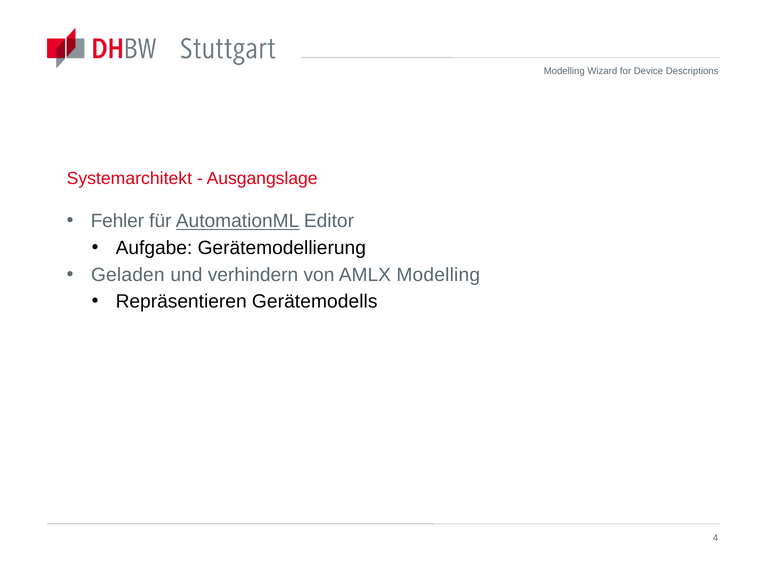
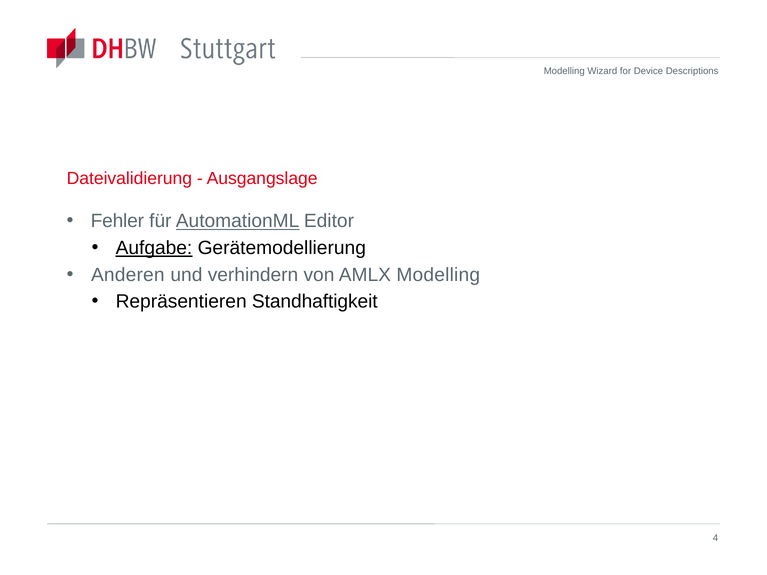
Systemarchitekt: Systemarchitekt -> Dateivalidierung
Aufgabe underline: none -> present
Geladen: Geladen -> Anderen
Gerätemodells: Gerätemodells -> Standhaftigkeit
